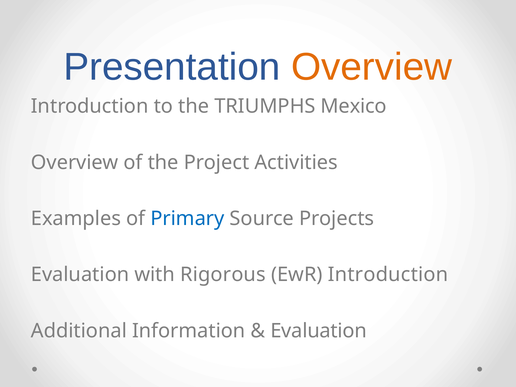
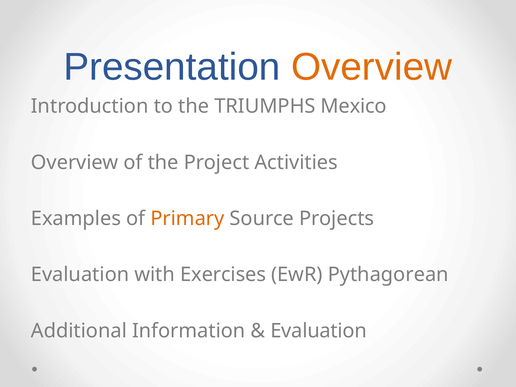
Primary colour: blue -> orange
Rigorous: Rigorous -> Exercises
EwR Introduction: Introduction -> Pythagorean
